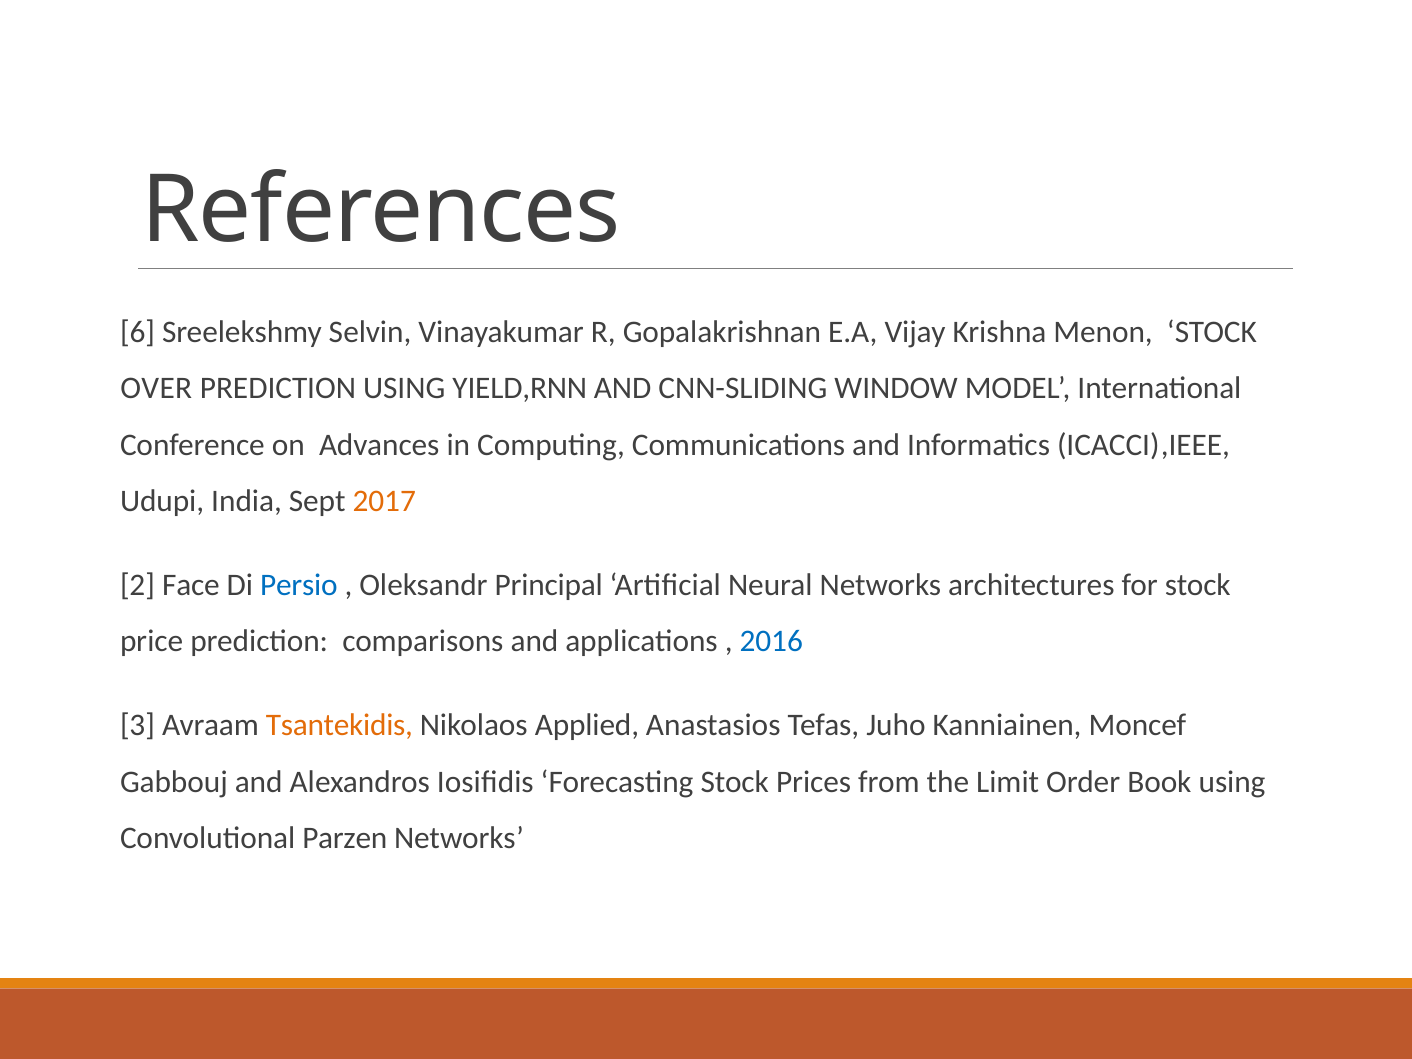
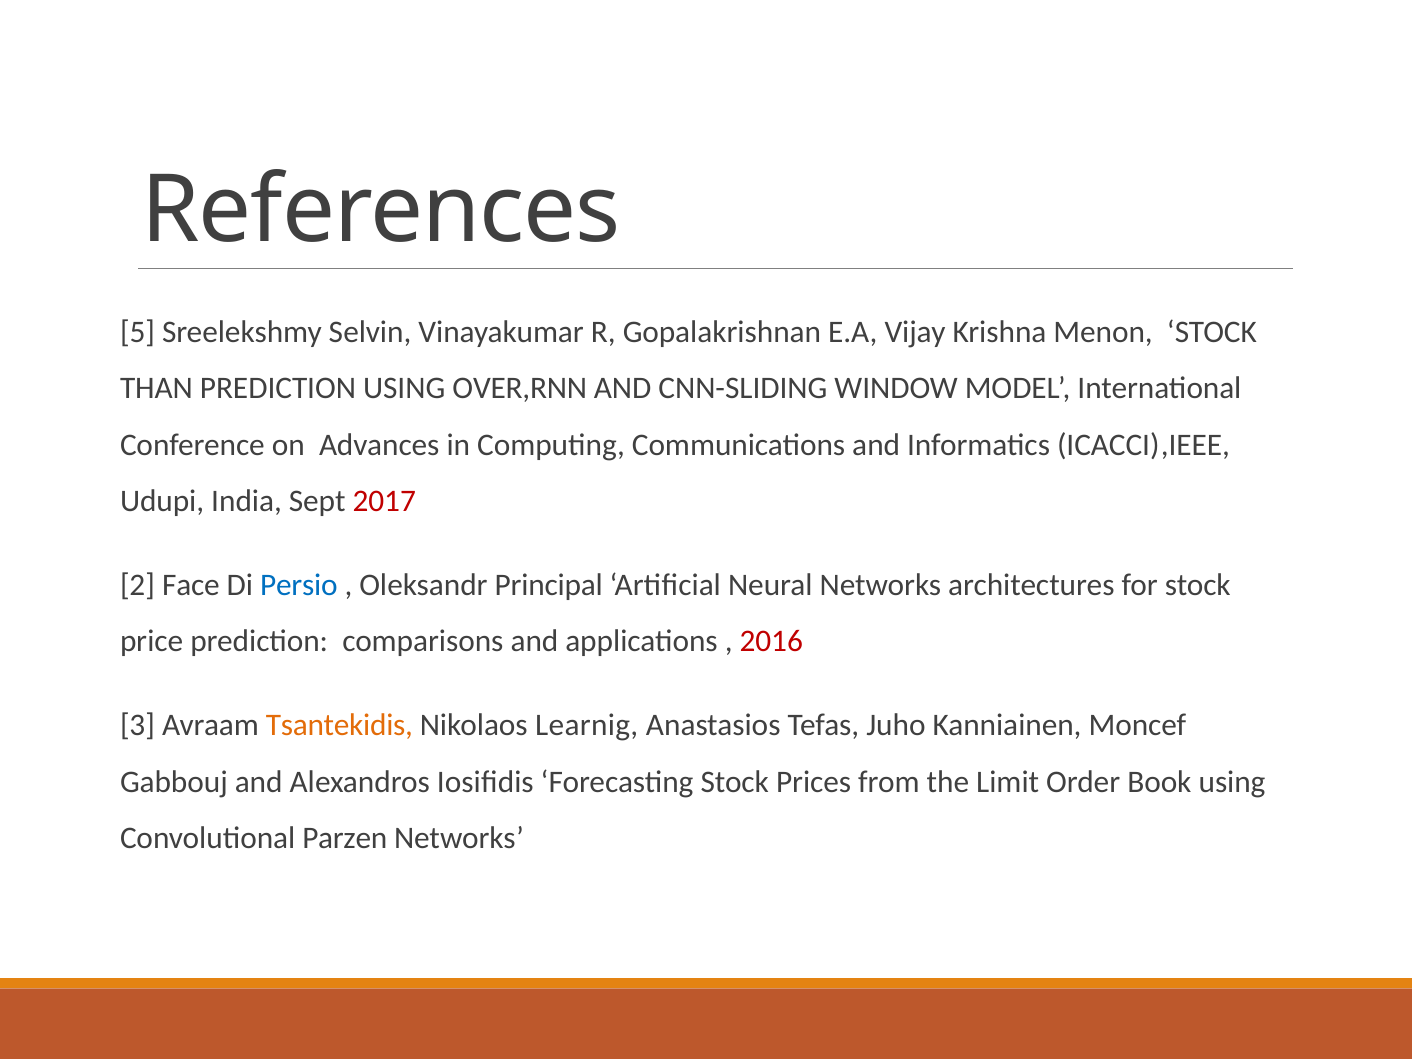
6: 6 -> 5
OVER: OVER -> THAN
YIELD,RNN: YIELD,RNN -> OVER,RNN
2017 colour: orange -> red
2016 colour: blue -> red
Applied: Applied -> Learnig
